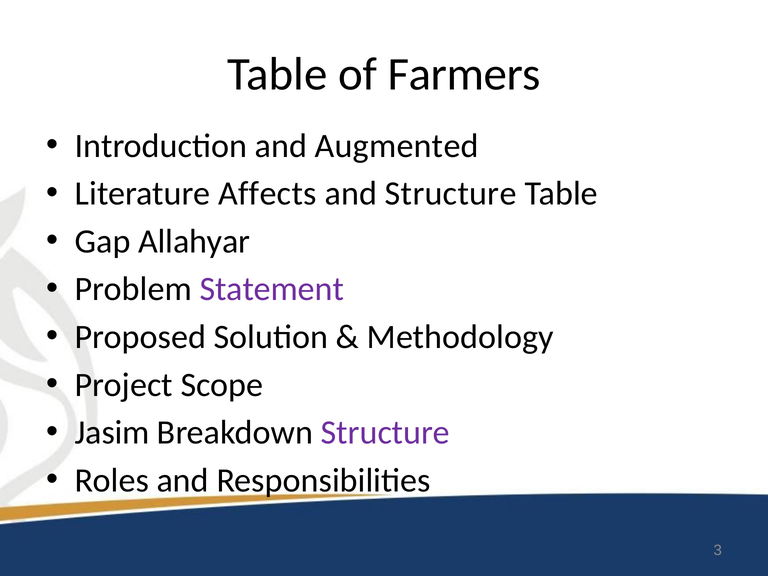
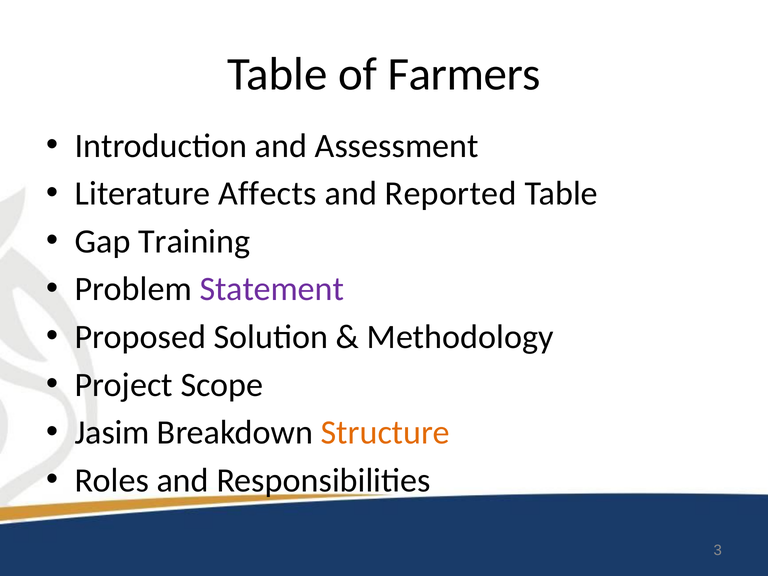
Augmented: Augmented -> Assessment
and Structure: Structure -> Reported
Allahyar: Allahyar -> Training
Structure at (385, 433) colour: purple -> orange
